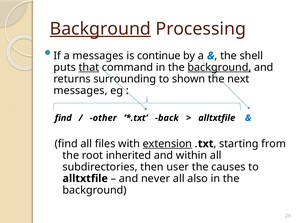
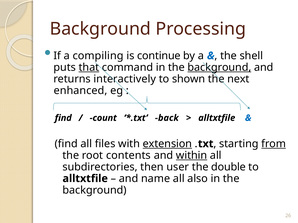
Background at (100, 29) underline: present -> none
a messages: messages -> compiling
surrounding: surrounding -> interactively
messages at (81, 91): messages -> enhanced
other: other -> count
from underline: none -> present
inherited: inherited -> contents
within underline: none -> present
causes: causes -> double
never: never -> name
